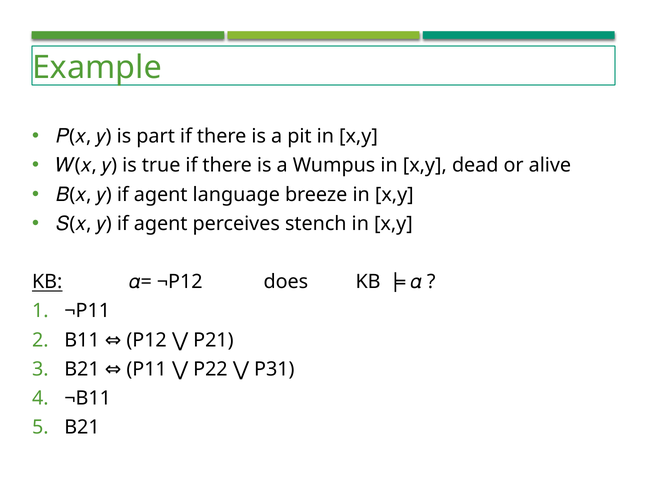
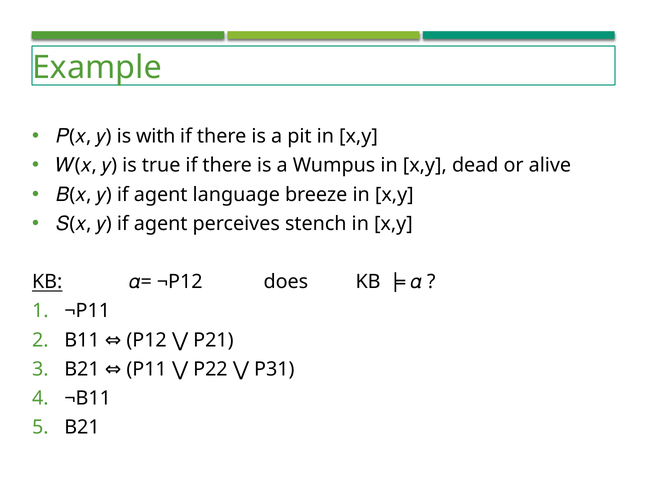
part: part -> with
